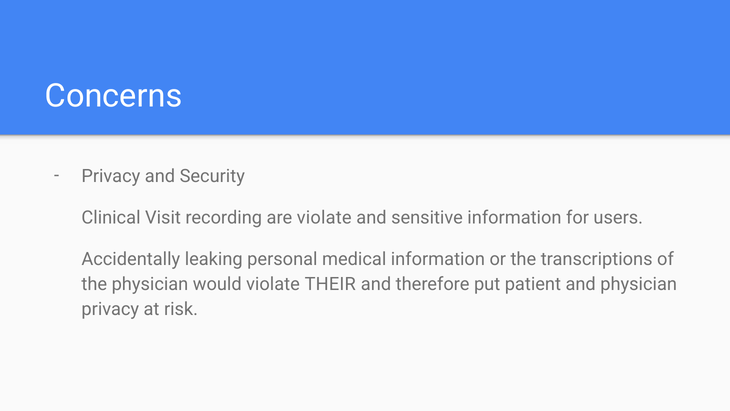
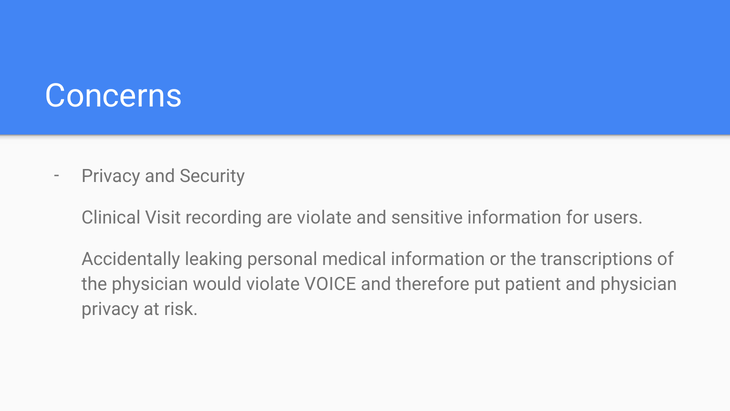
THEIR: THEIR -> VOICE
